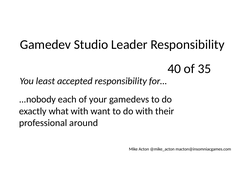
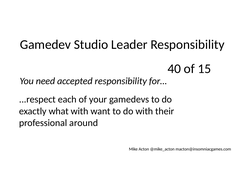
35: 35 -> 15
least: least -> need
...nobody: ...nobody -> ...respect
